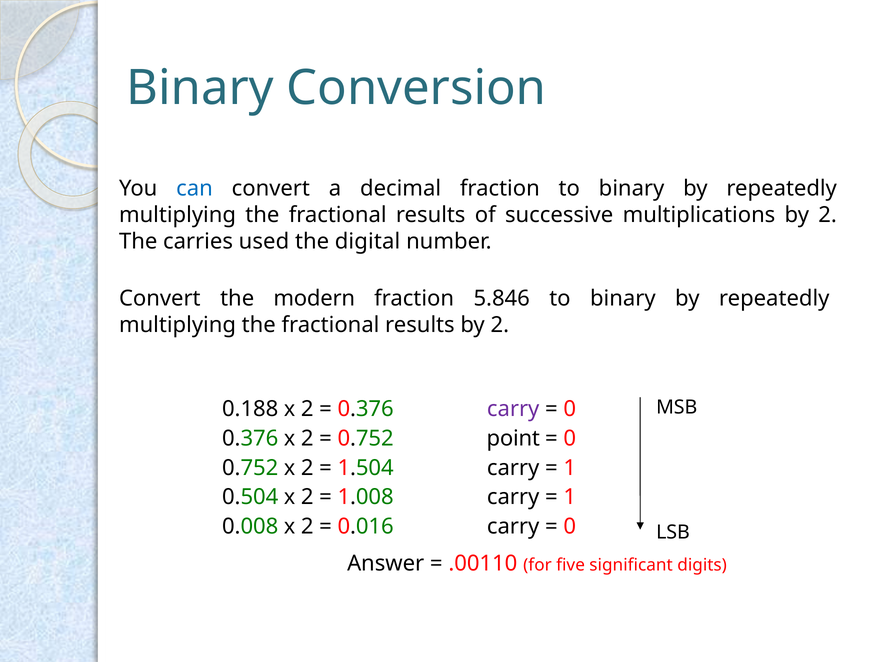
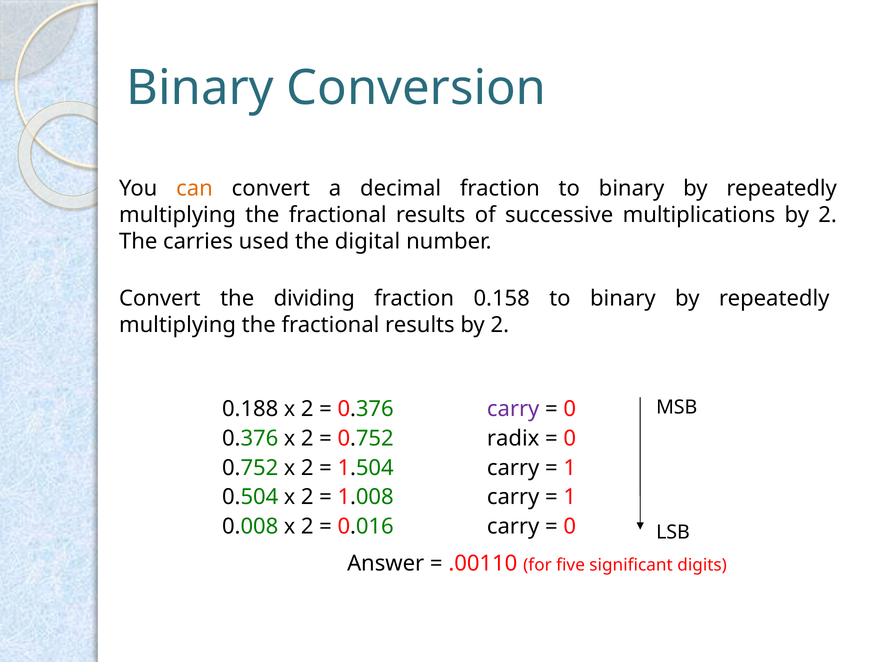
can colour: blue -> orange
modern: modern -> dividing
5.846: 5.846 -> 0.158
point: point -> radix
